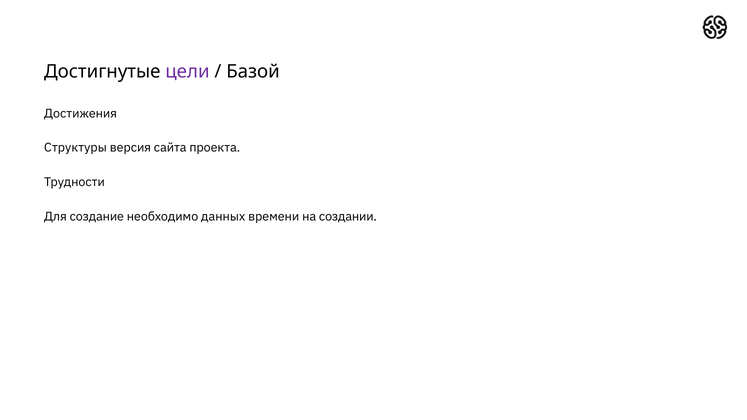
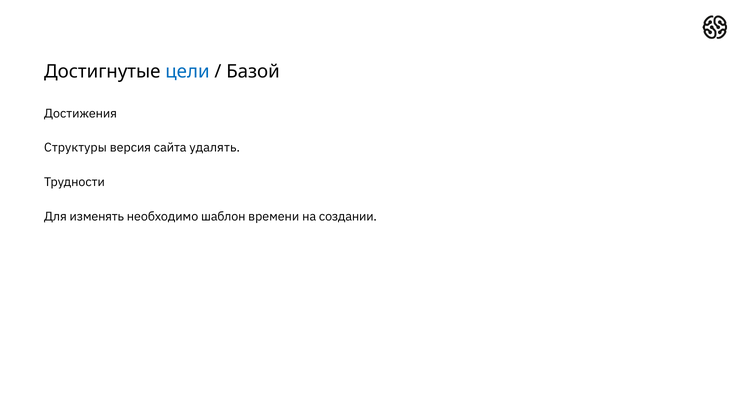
цели colour: purple -> blue
проекта: проекта -> удалять
создание: создание -> изменять
данных: данных -> шаблон
